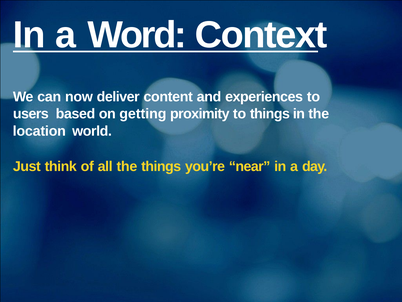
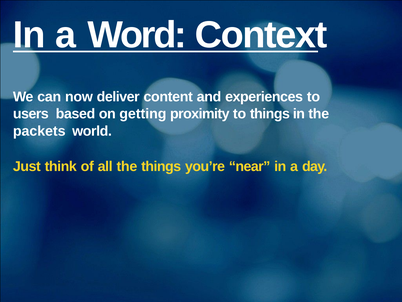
location: location -> packets
